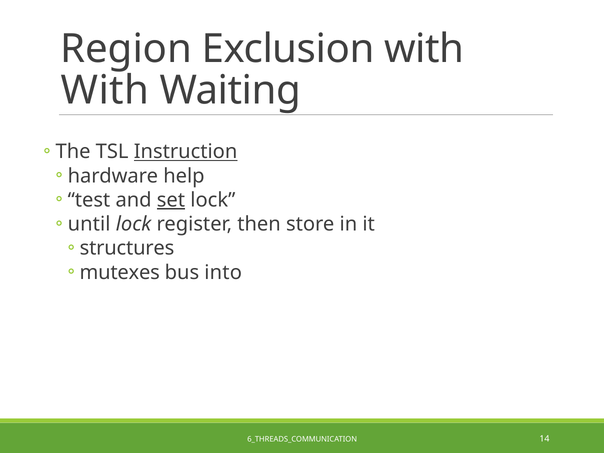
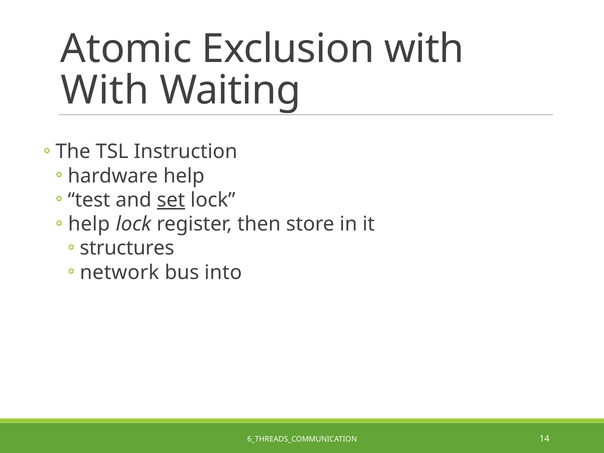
Region: Region -> Atomic
Instruction underline: present -> none
until at (89, 224): until -> help
mutexes: mutexes -> network
